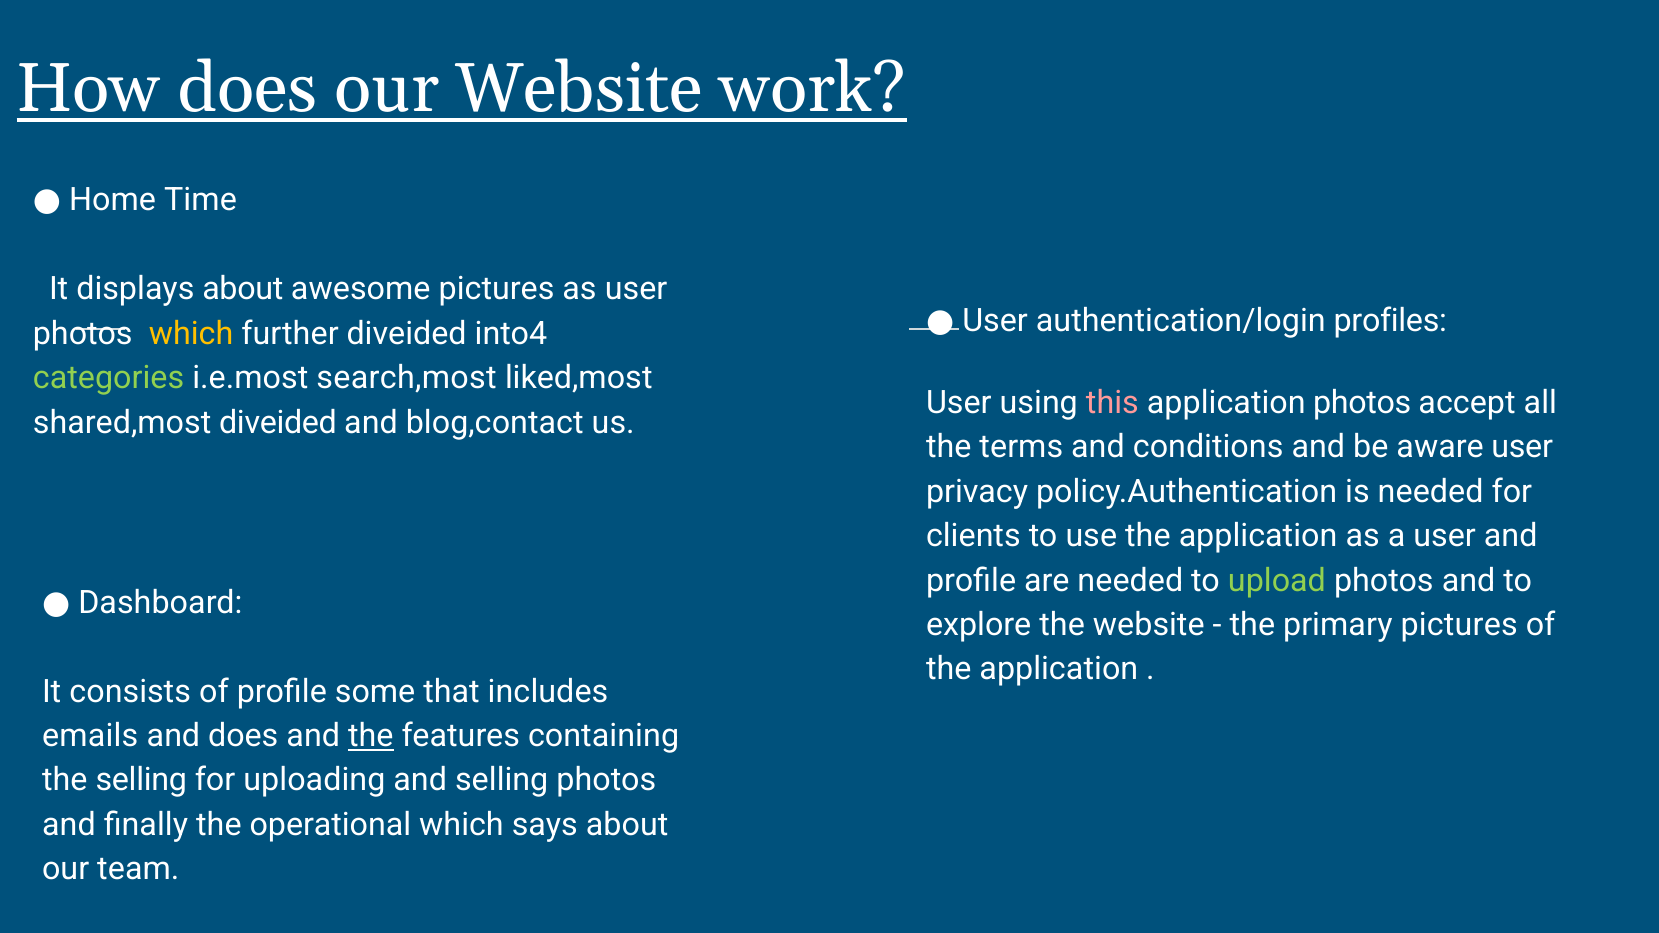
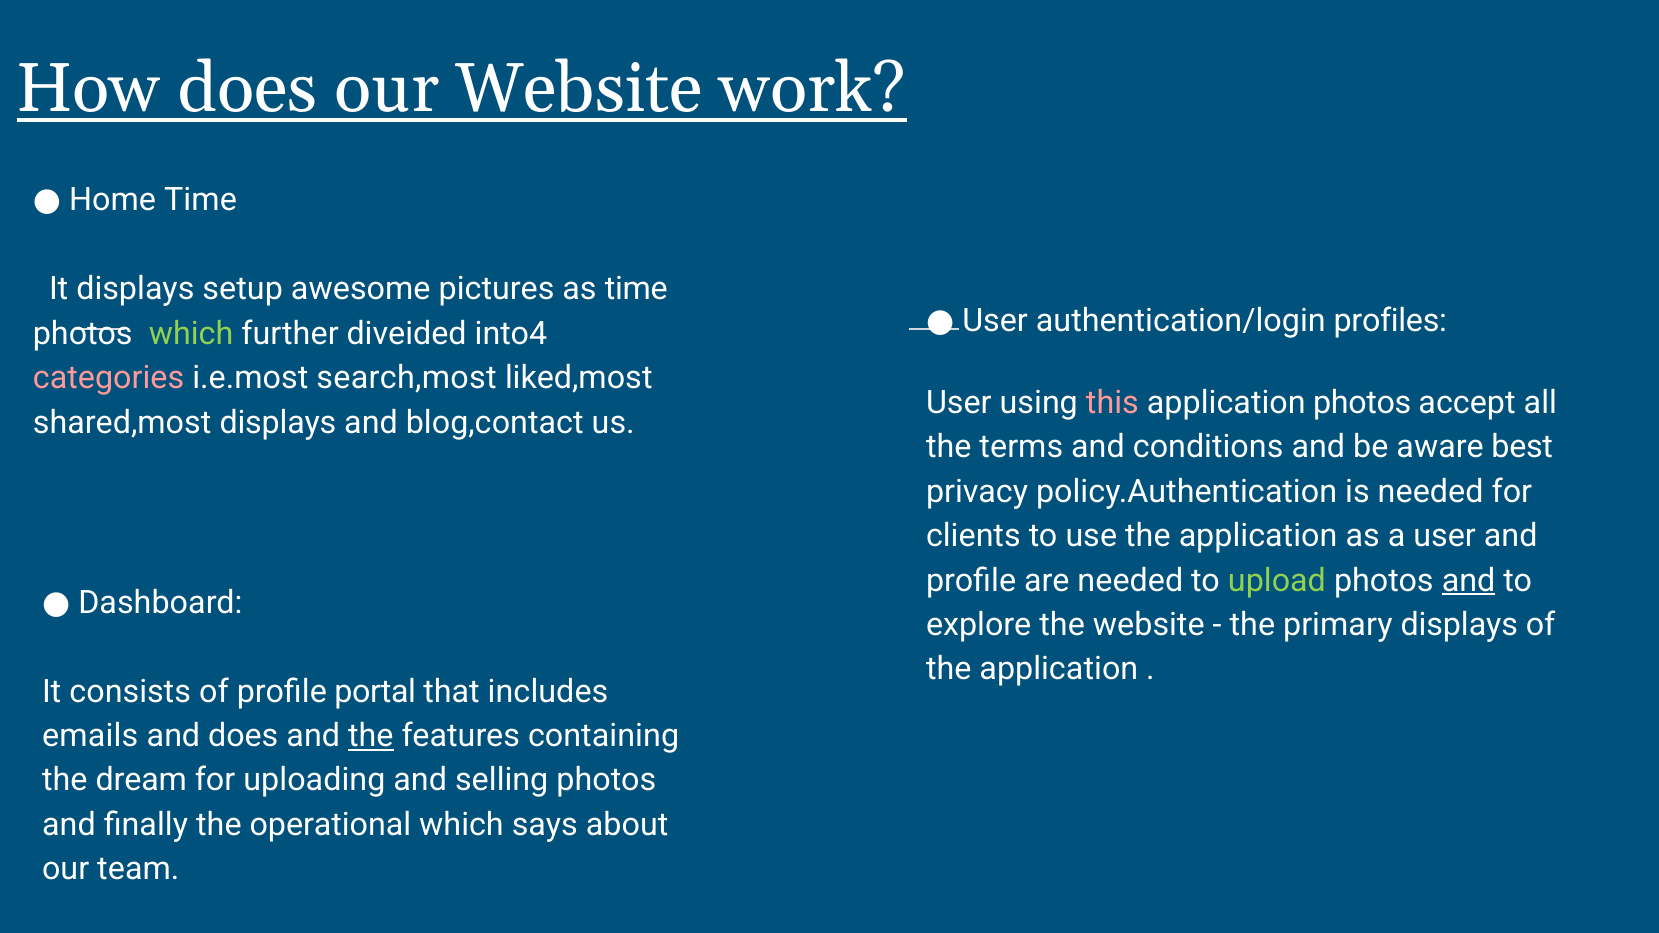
displays about: about -> setup
as user: user -> time
which at (191, 334) colour: yellow -> light green
categories colour: light green -> pink
shared,most diveided: diveided -> displays
aware user: user -> best
and at (1469, 581) underline: none -> present
primary pictures: pictures -> displays
some: some -> portal
the selling: selling -> dream
